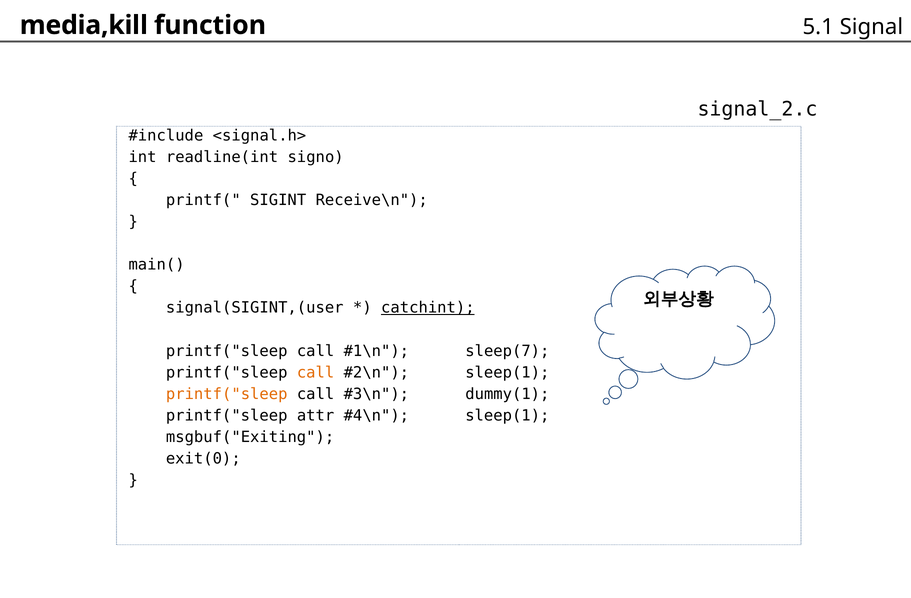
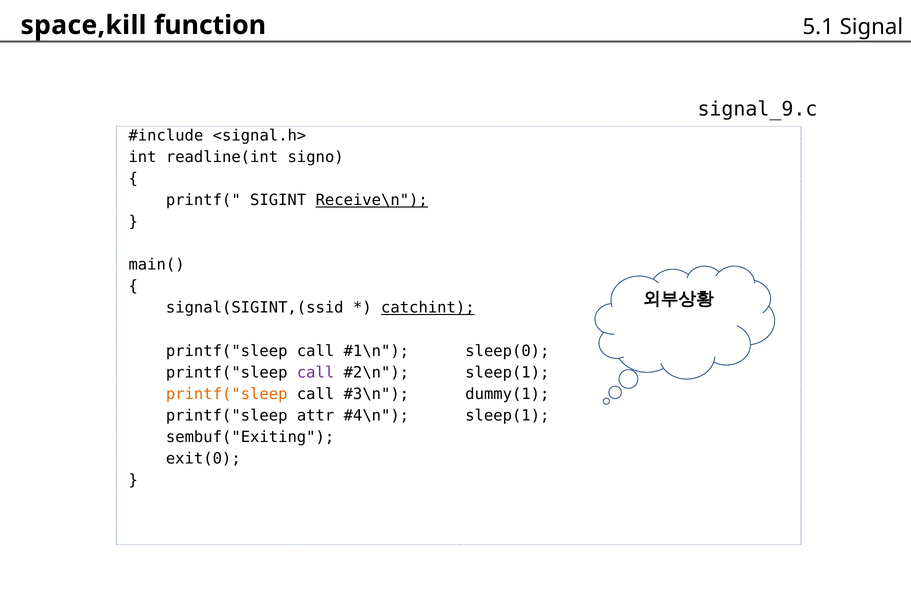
media,kill: media,kill -> space,kill
signal_2.c: signal_2.c -> signal_9.c
Receive\n underline: none -> present
signal(SIGINT,(user: signal(SIGINT,(user -> signal(SIGINT,(ssid
sleep(7: sleep(7 -> sleep(0
call at (316, 373) colour: orange -> purple
msgbuf("Exiting: msgbuf("Exiting -> sembuf("Exiting
